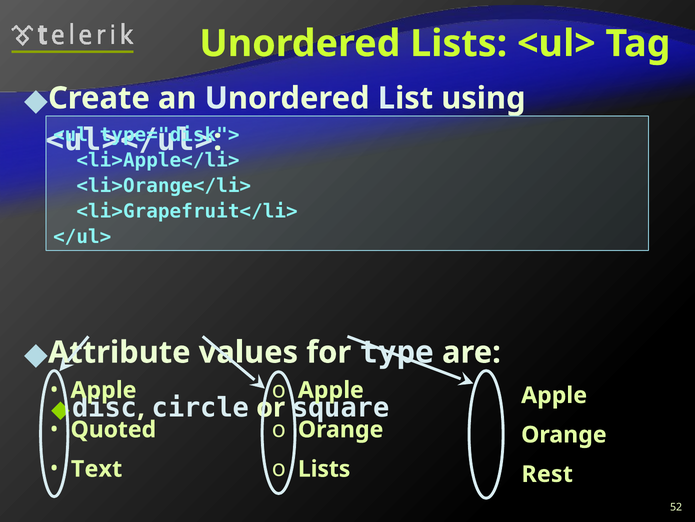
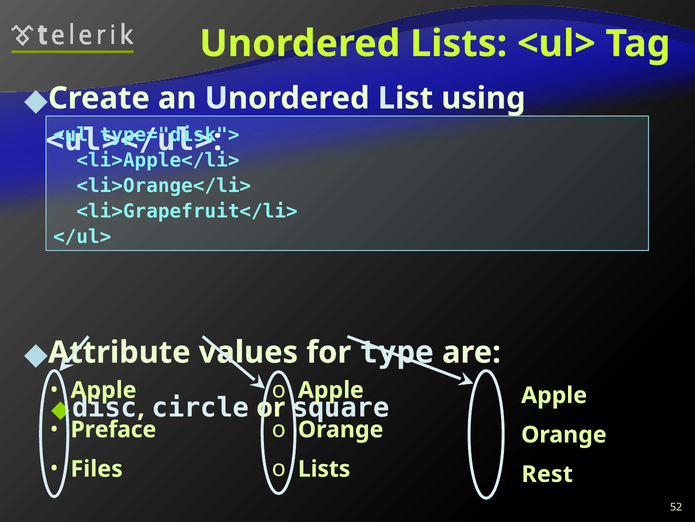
Quoted: Quoted -> Preface
Text: Text -> Files
